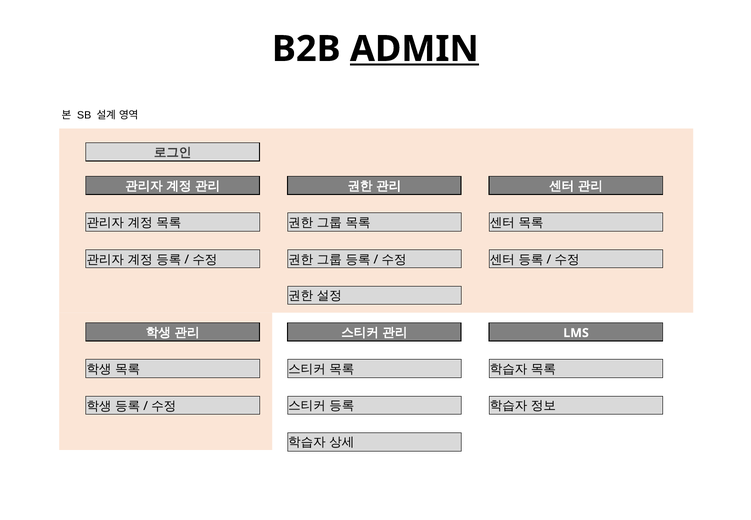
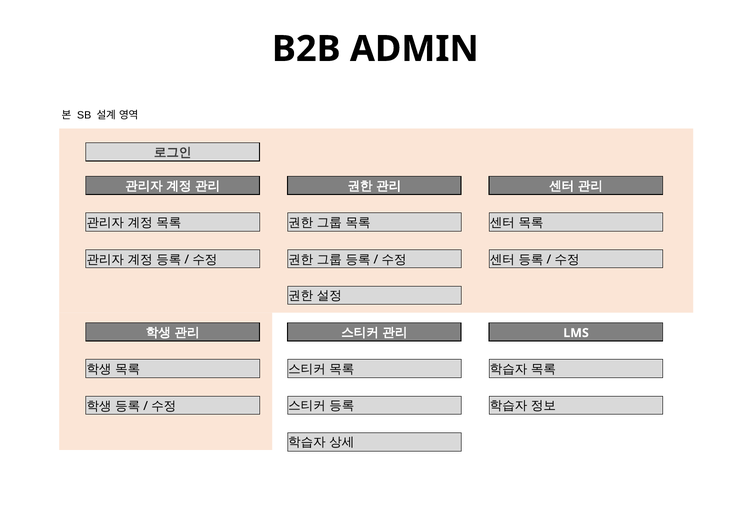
ADMIN underline: present -> none
